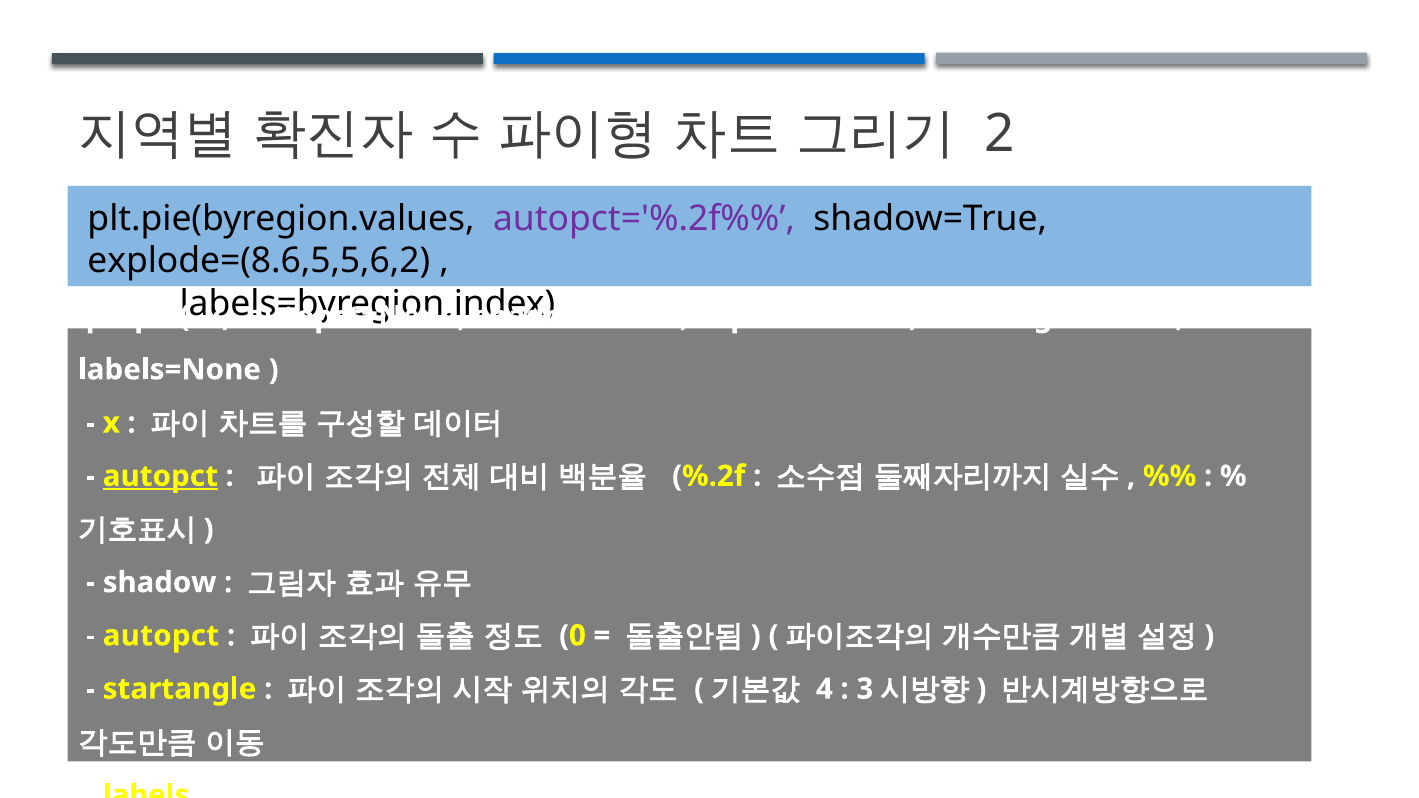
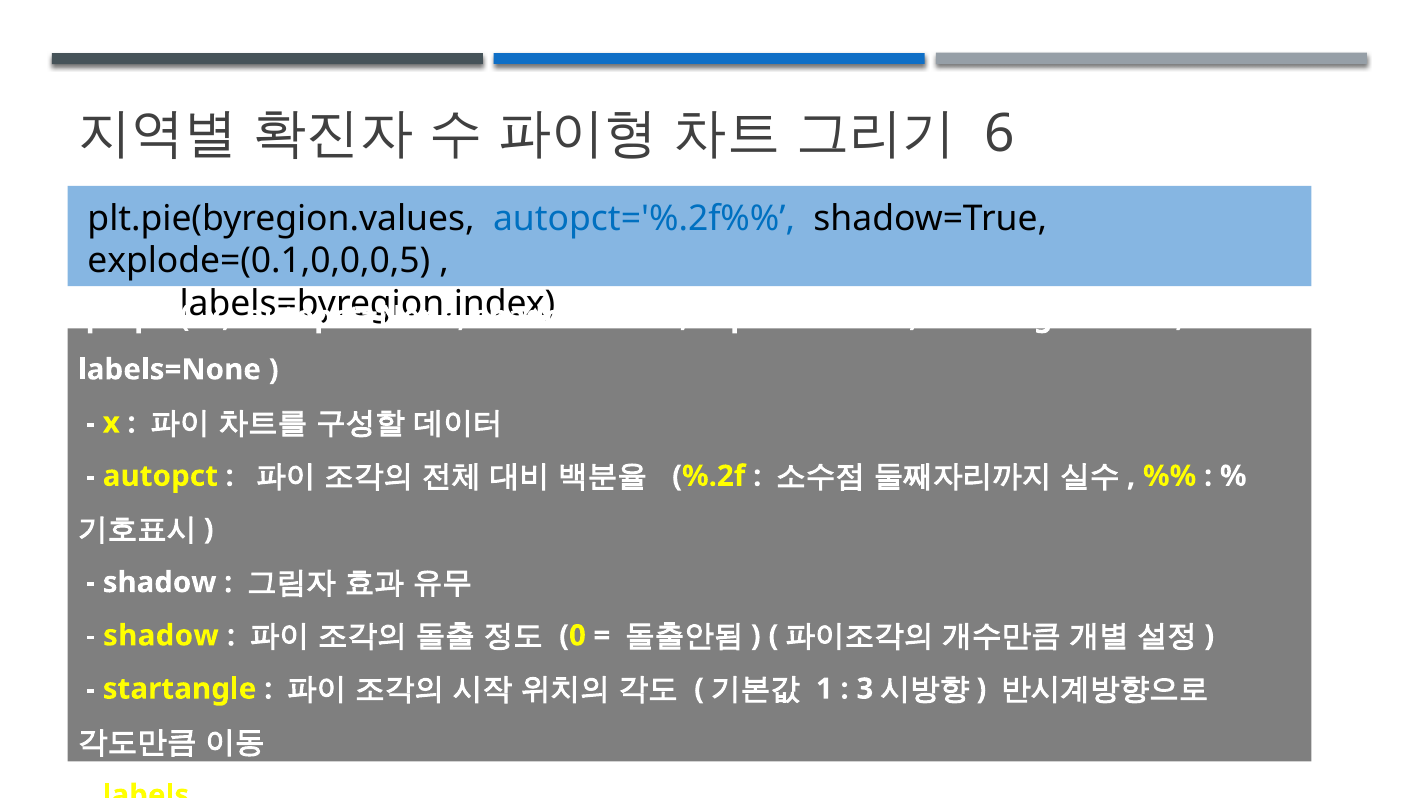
2: 2 -> 6
autopct='%.2f%% colour: purple -> blue
explode=(8.6,5,5,6,2: explode=(8.6,5,5,6,2 -> explode=(0.1,0,0,0,5
autopct at (160, 476) underline: present -> none
autopct at (161, 636): autopct -> shadow
4: 4 -> 1
